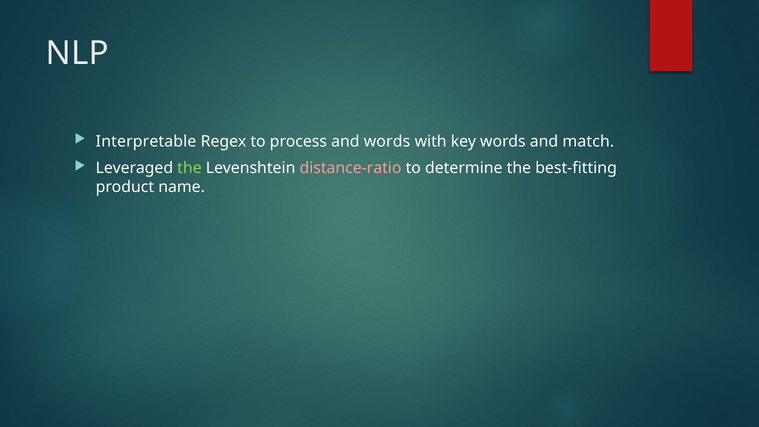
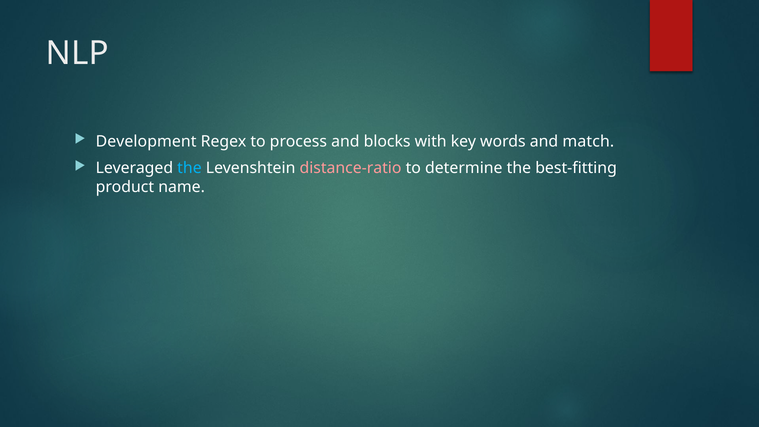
Interpretable: Interpretable -> Development
and words: words -> blocks
the at (189, 168) colour: light green -> light blue
